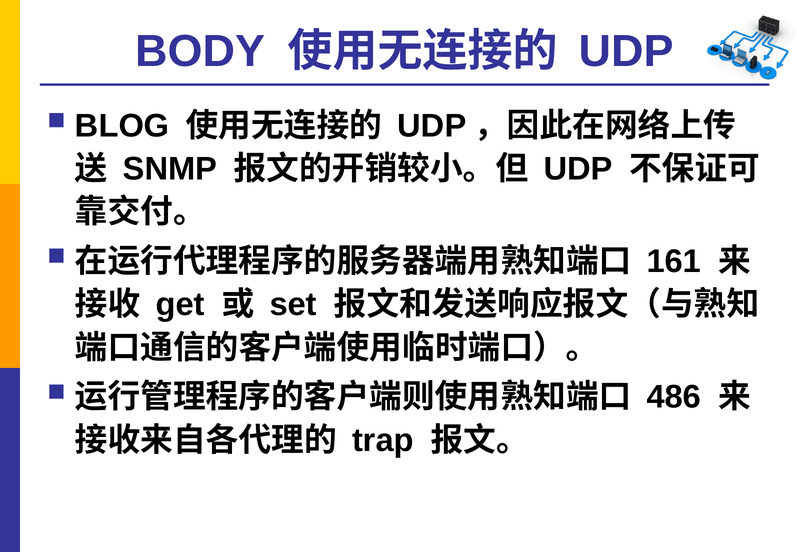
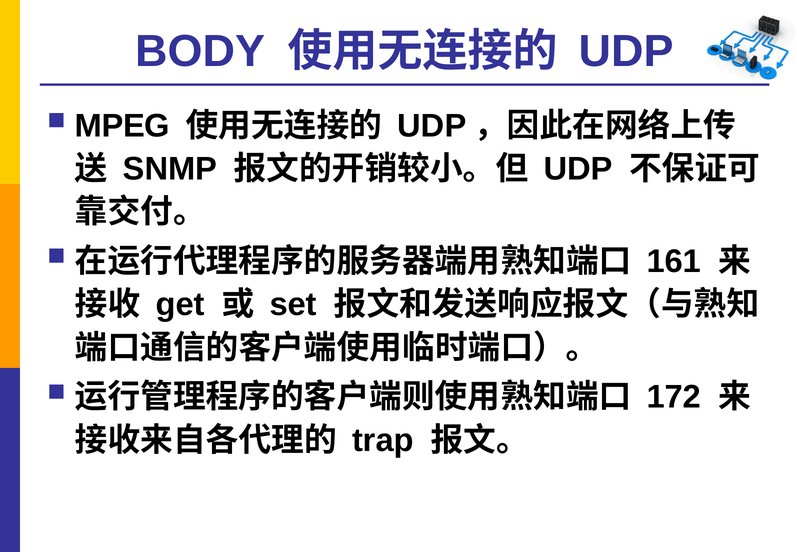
BLOG: BLOG -> MPEG
486: 486 -> 172
